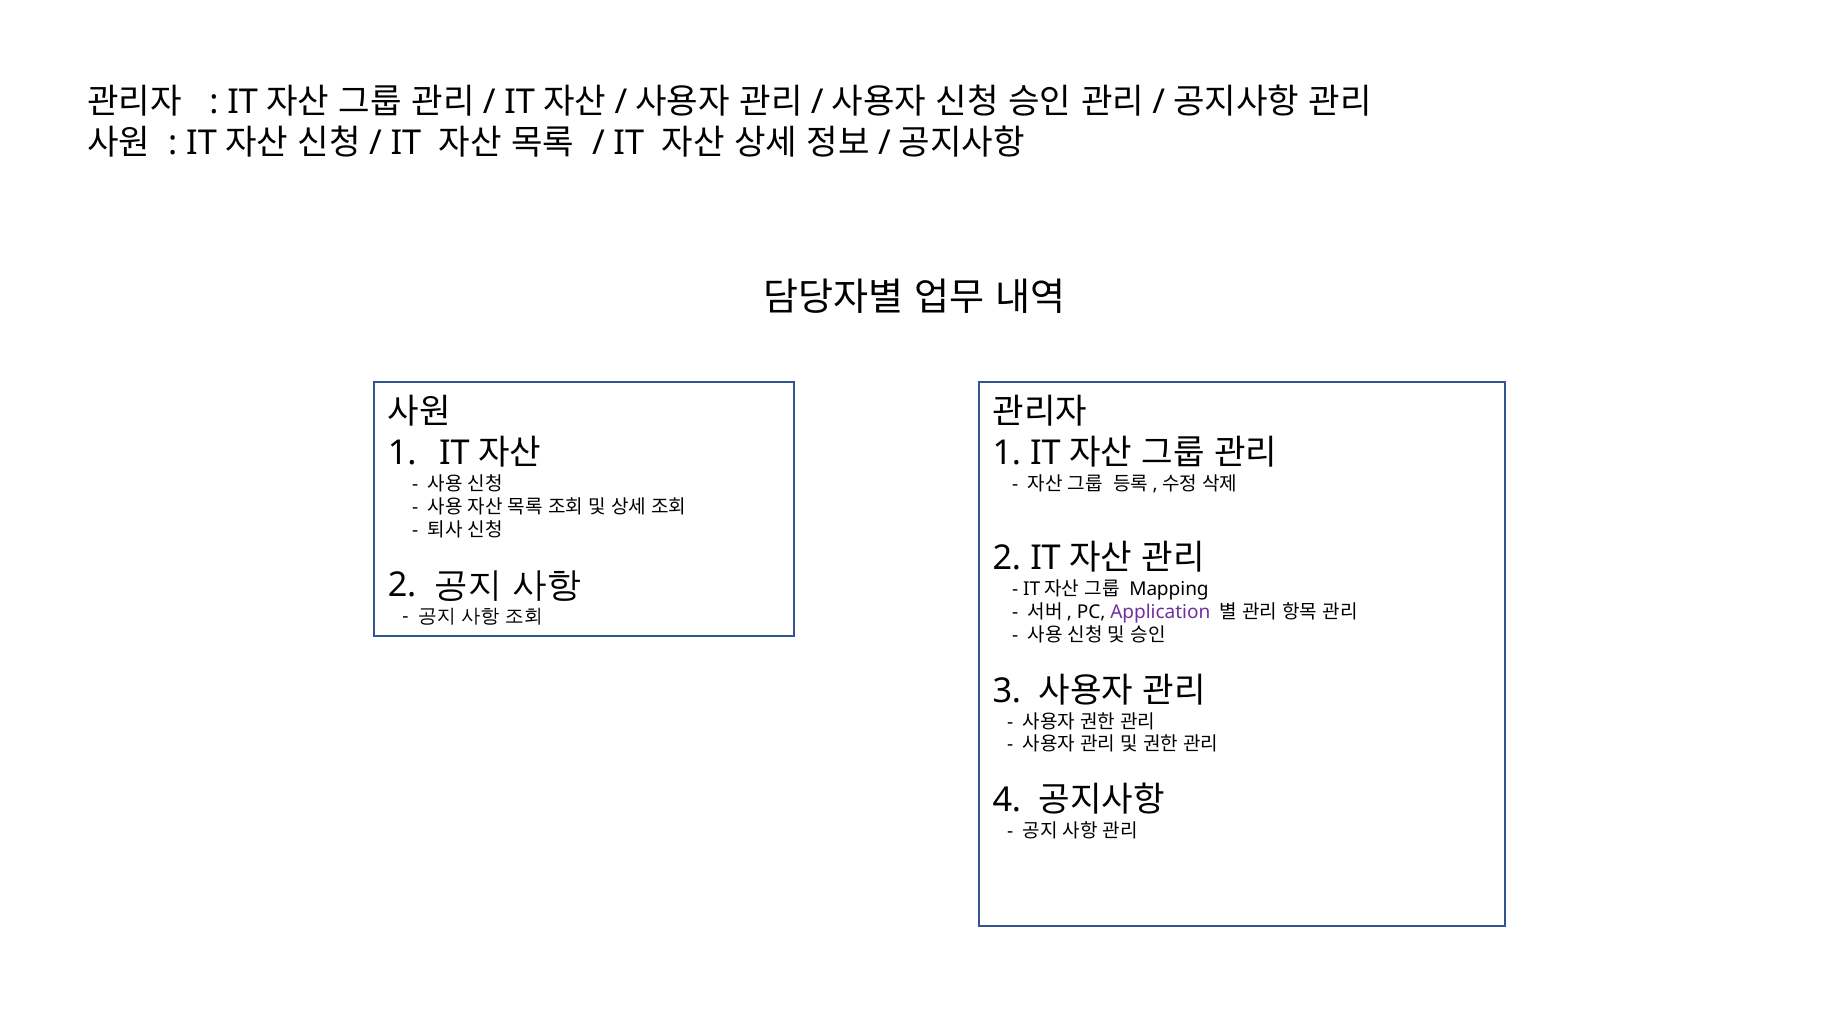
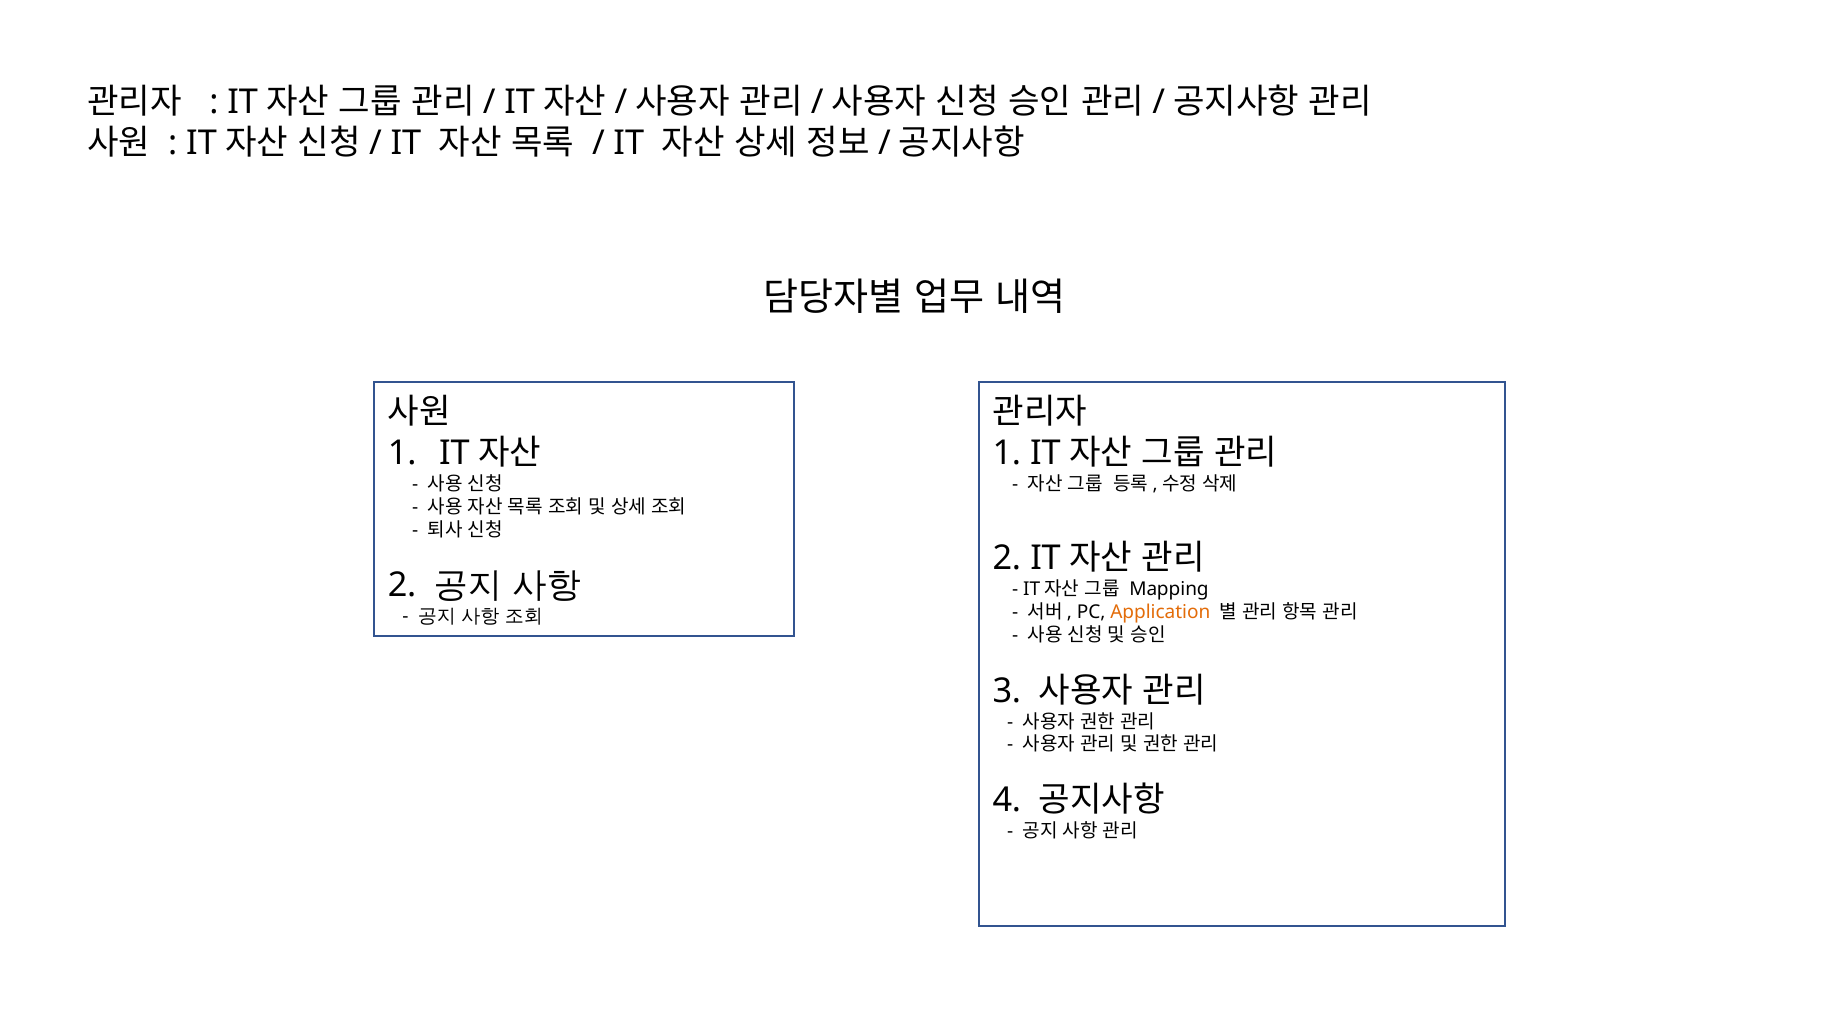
Application colour: purple -> orange
